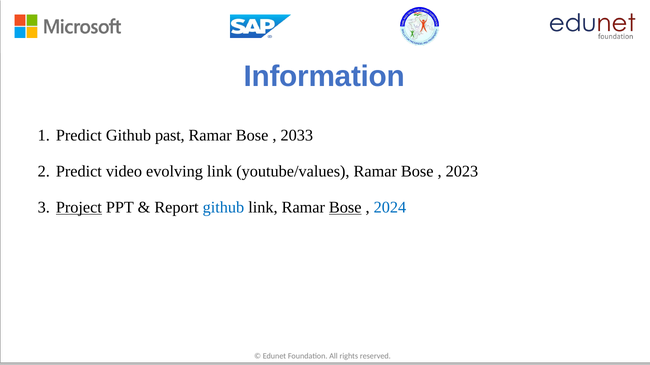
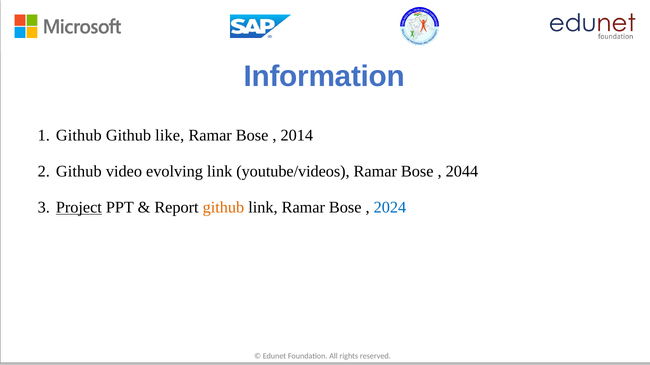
Predict at (79, 136): Predict -> Github
past: past -> like
2033: 2033 -> 2014
Predict at (79, 172): Predict -> Github
youtube/values: youtube/values -> youtube/videos
2023: 2023 -> 2044
github at (223, 208) colour: blue -> orange
Bose at (345, 208) underline: present -> none
